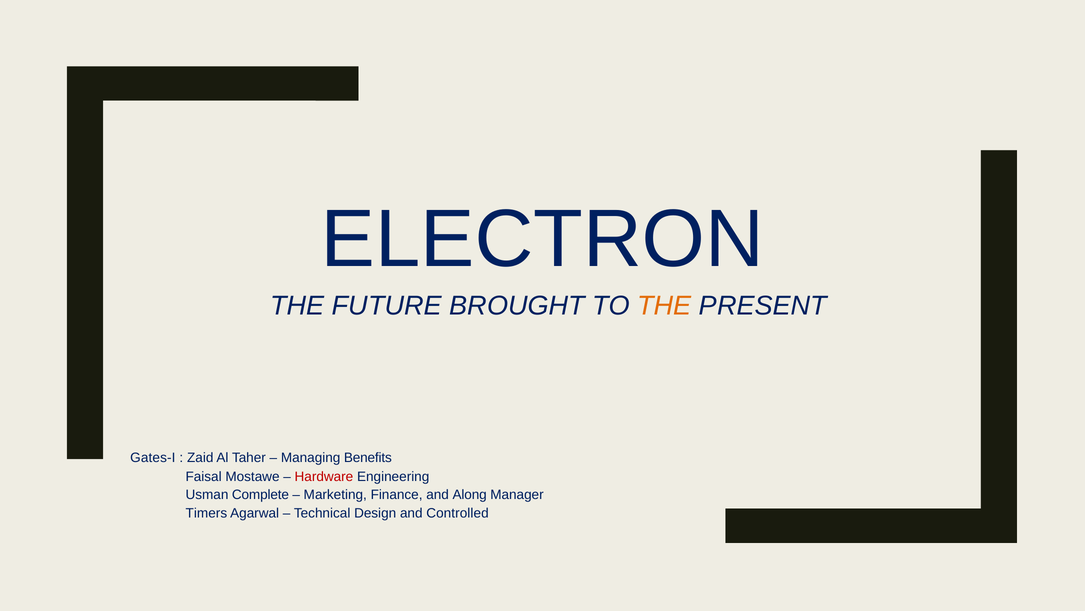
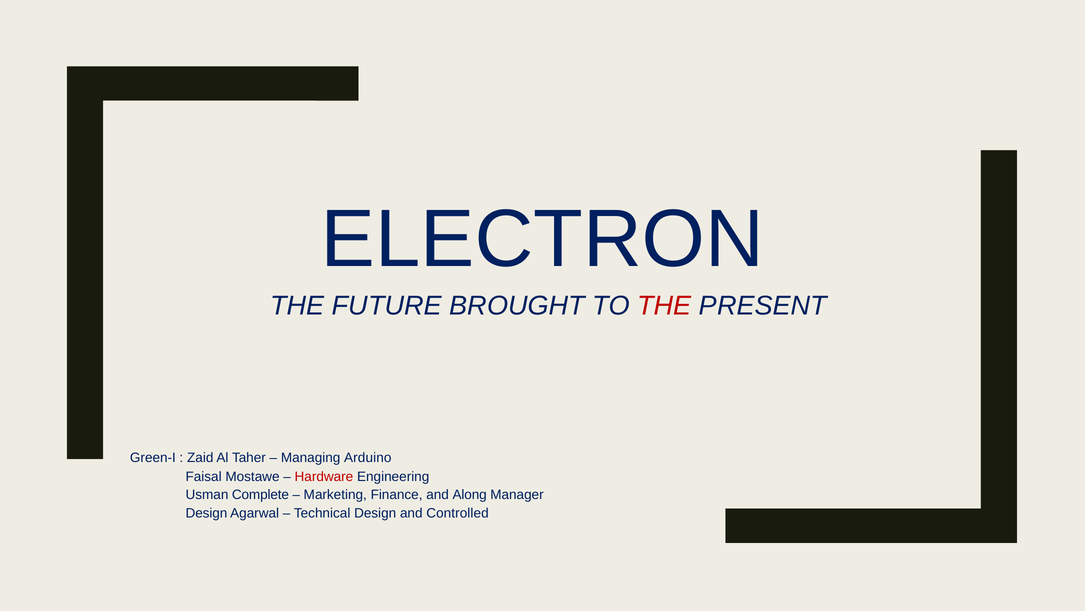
THE at (664, 305) colour: orange -> red
Gates-I: Gates-I -> Green-I
Benefits: Benefits -> Arduino
Timers at (206, 513): Timers -> Design
